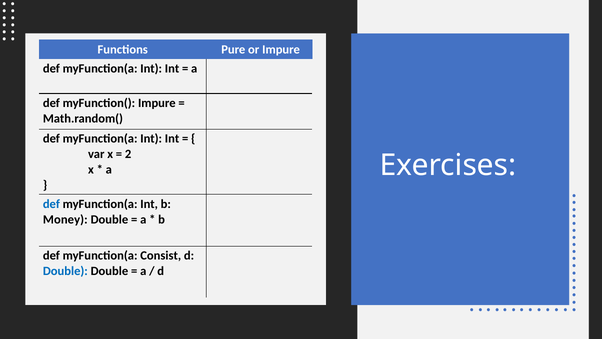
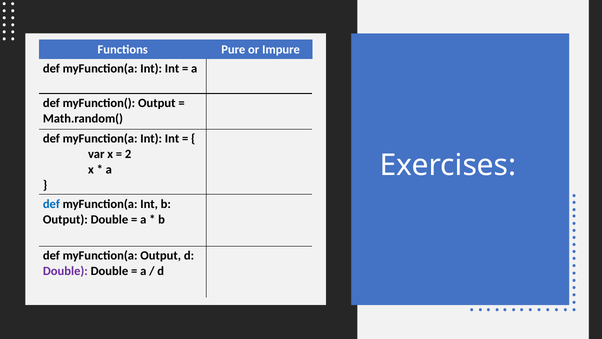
myFunction( Impure: Impure -> Output
Money at (65, 219): Money -> Output
myFunction(a Consist: Consist -> Output
Double at (65, 271) colour: blue -> purple
